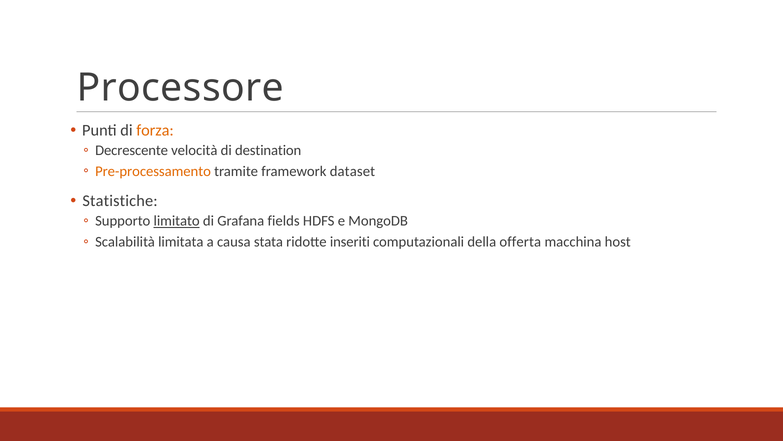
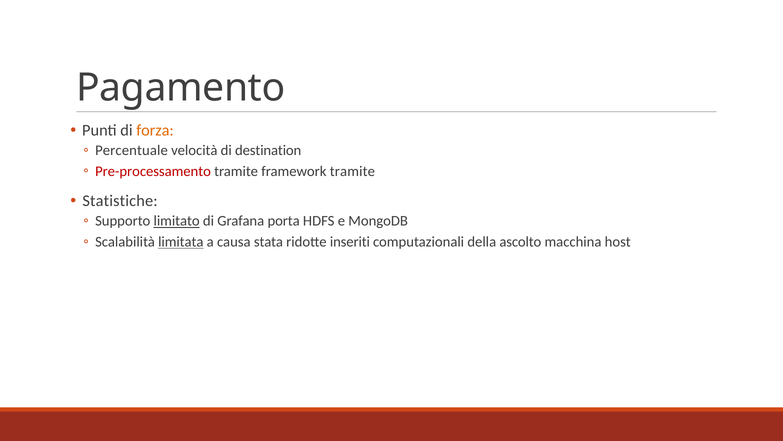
Processore: Processore -> Pagamento
Decrescente: Decrescente -> Percentuale
Pre-processamento colour: orange -> red
framework dataset: dataset -> tramite
fields: fields -> porta
limitata underline: none -> present
offerta: offerta -> ascolto
